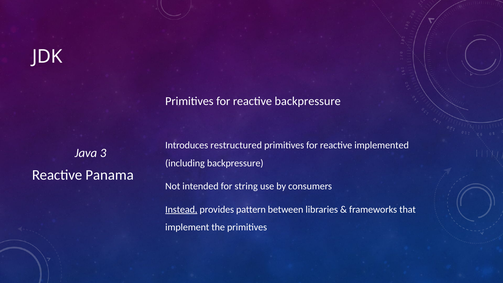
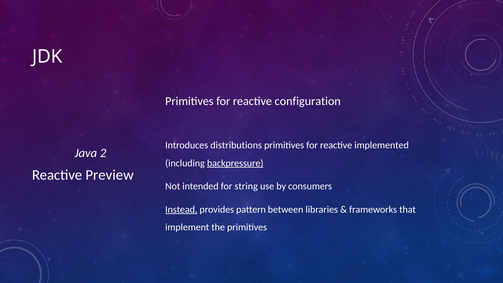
reactive backpressure: backpressure -> configuration
restructured: restructured -> distributions
3: 3 -> 2
backpressure at (235, 163) underline: none -> present
Panama: Panama -> Preview
